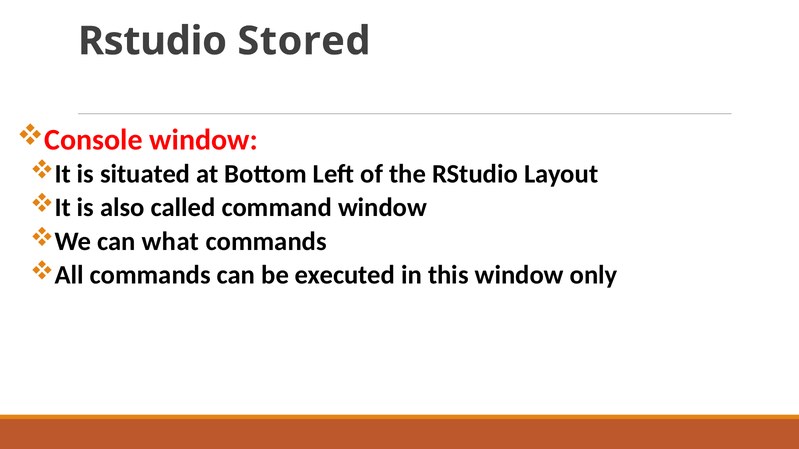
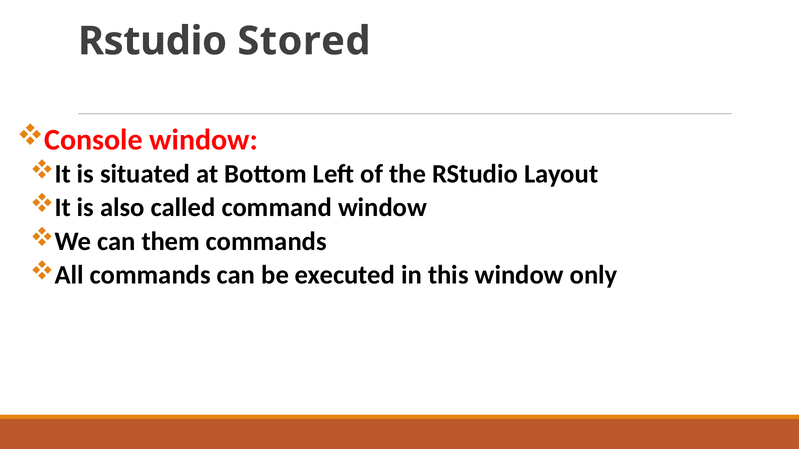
what: what -> them
